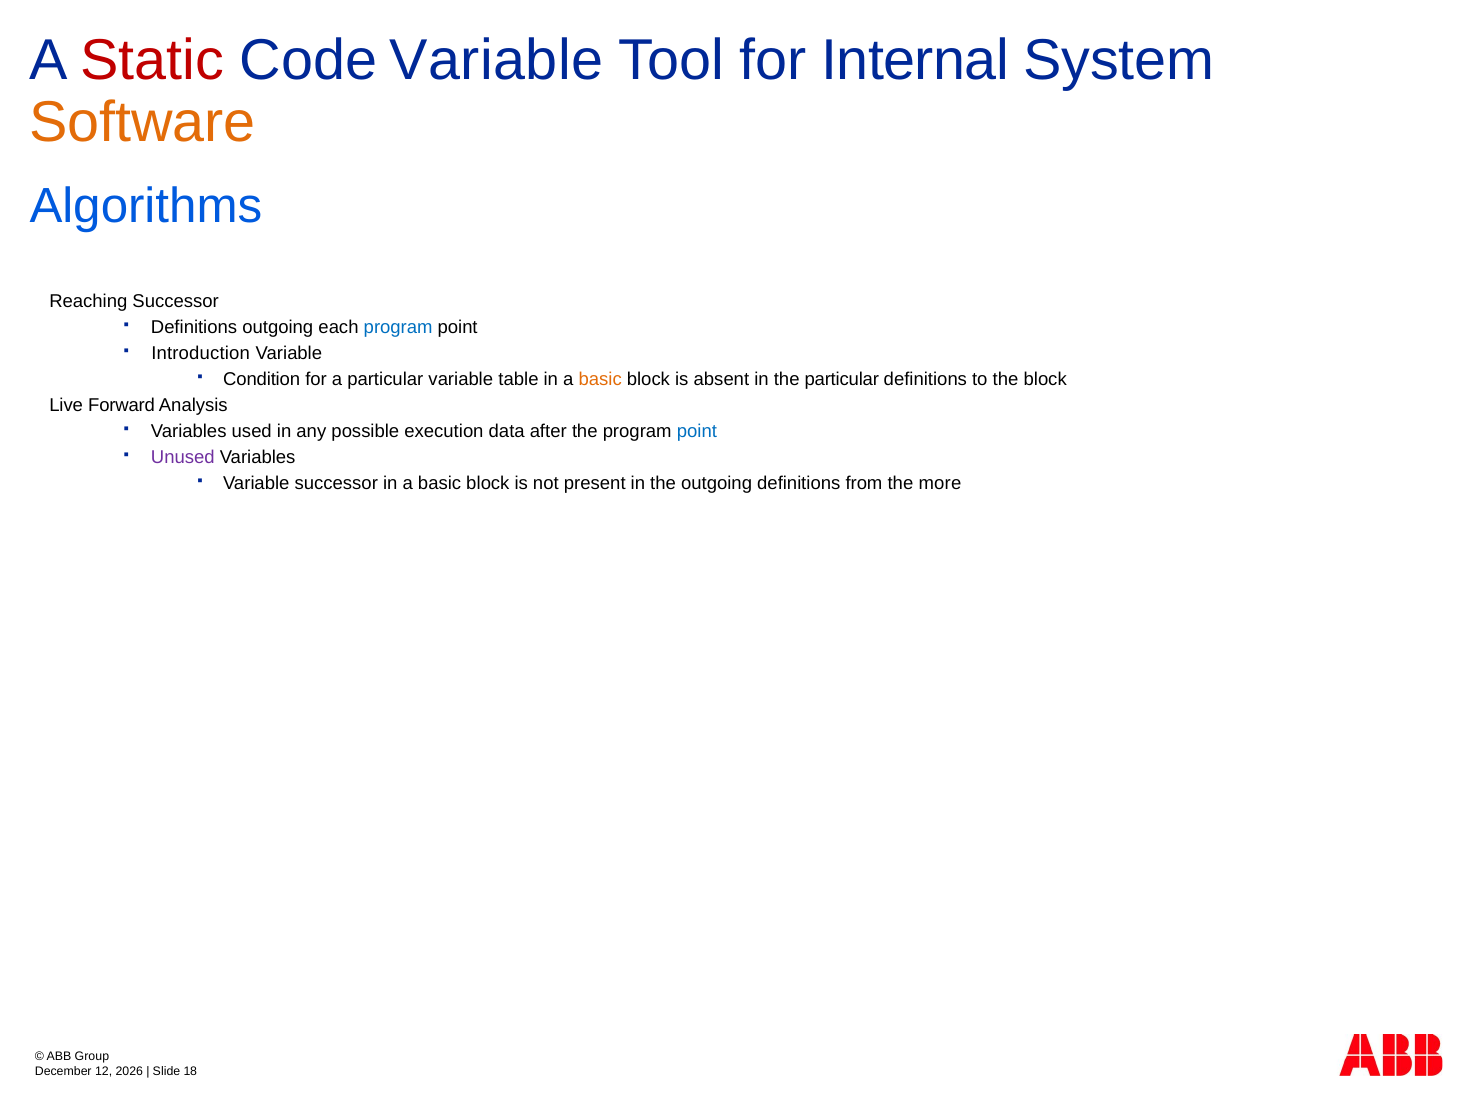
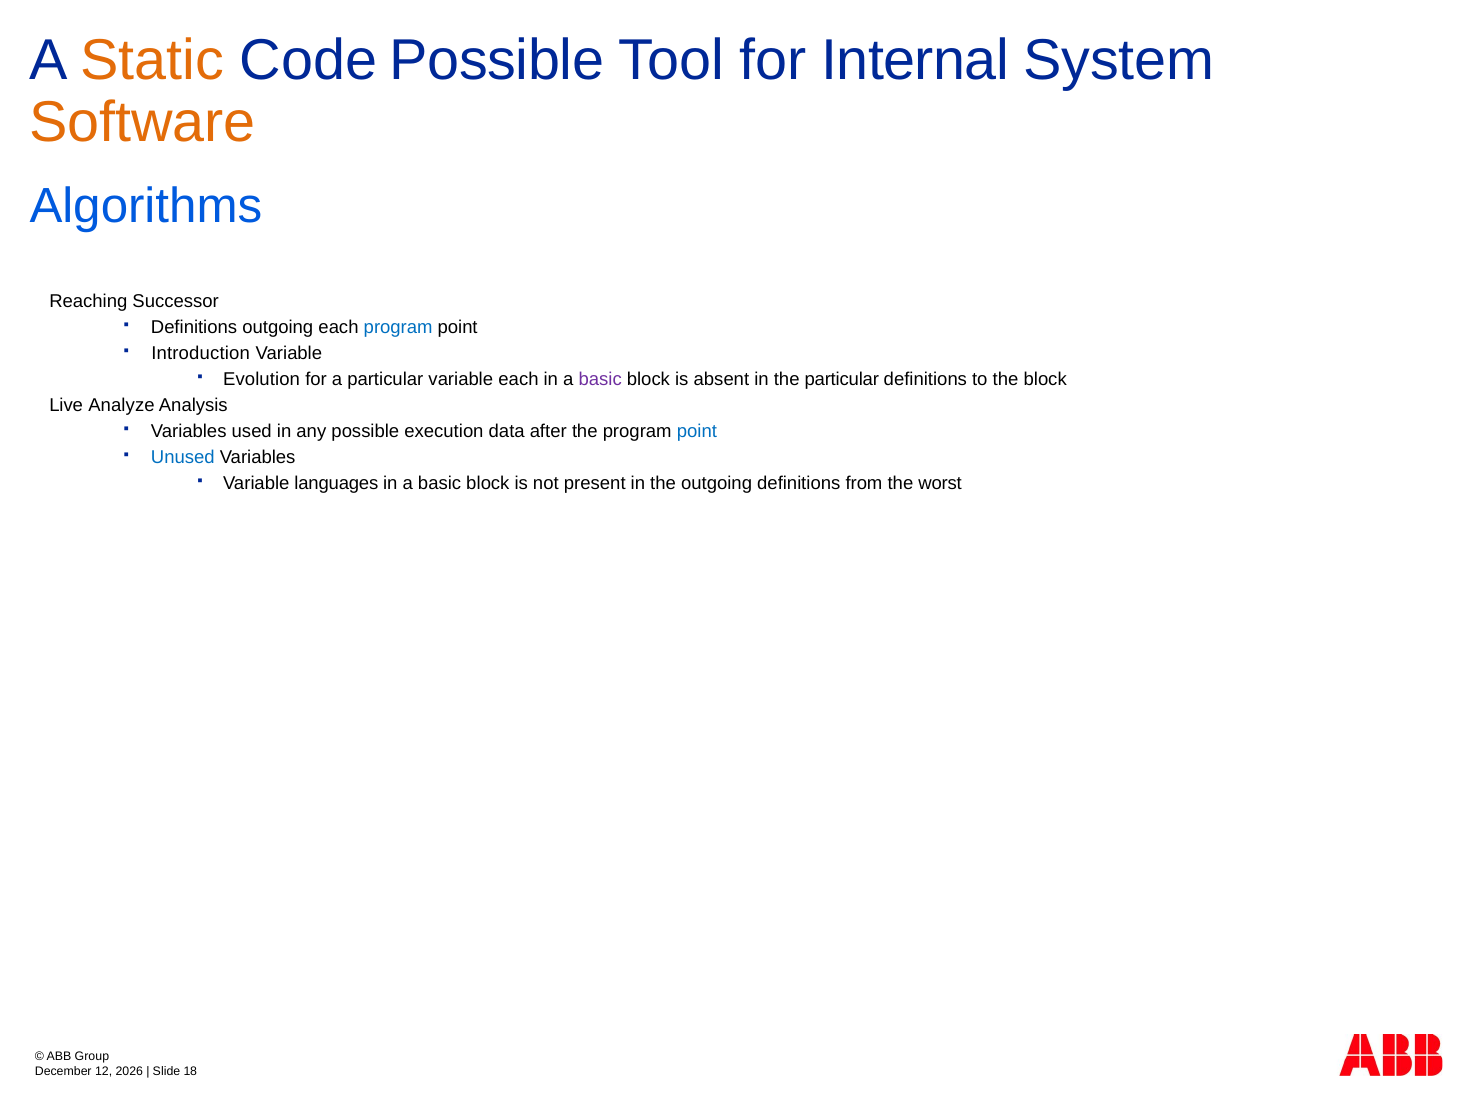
Static colour: red -> orange
Code Variable: Variable -> Possible
Condition: Condition -> Evolution
variable table: table -> each
basic at (600, 379) colour: orange -> purple
Forward: Forward -> Analyze
Unused colour: purple -> blue
Variable successor: successor -> languages
more: more -> worst
